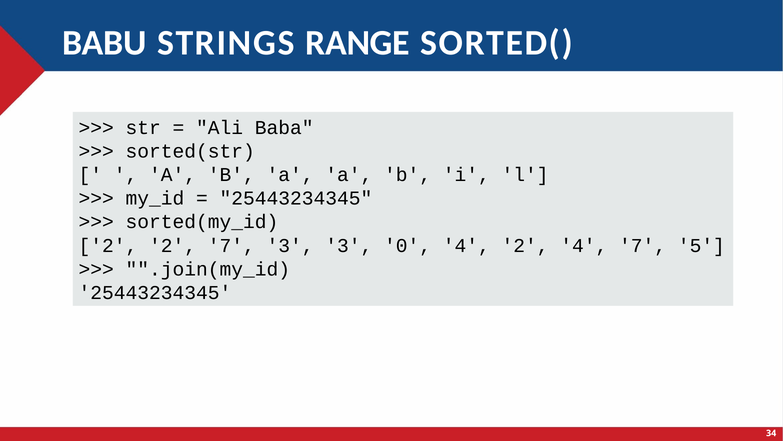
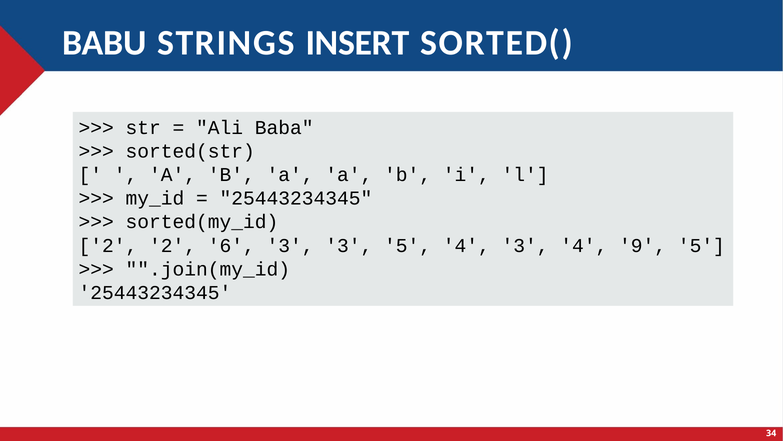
RANGE: RANGE -> INSERT
2 7: 7 -> 6
3 0: 0 -> 5
4 2: 2 -> 3
4 7: 7 -> 9
